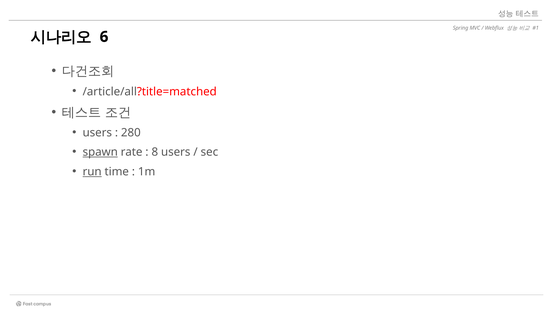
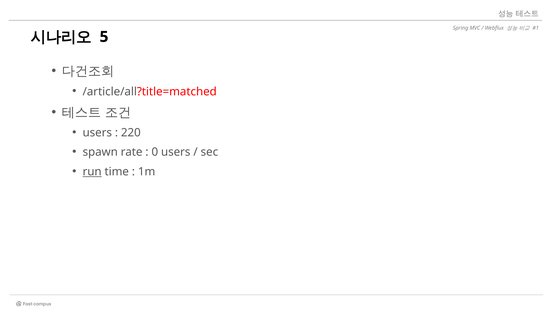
6: 6 -> 5
280: 280 -> 220
spawn underline: present -> none
8: 8 -> 0
